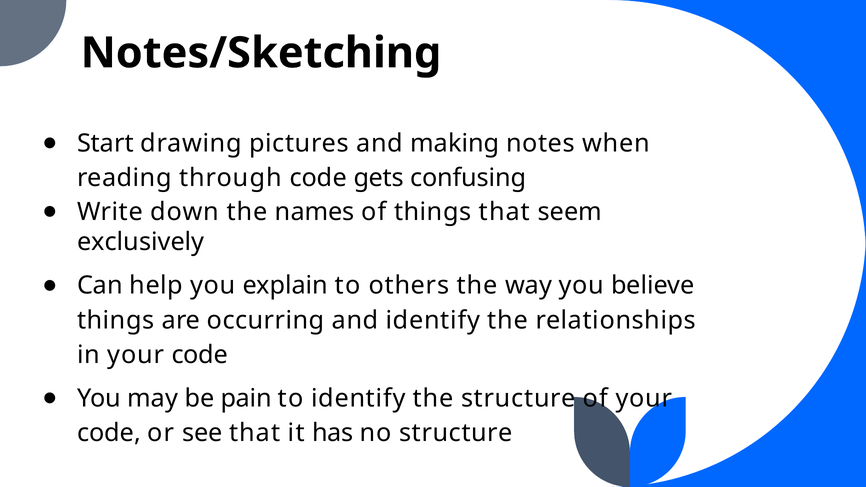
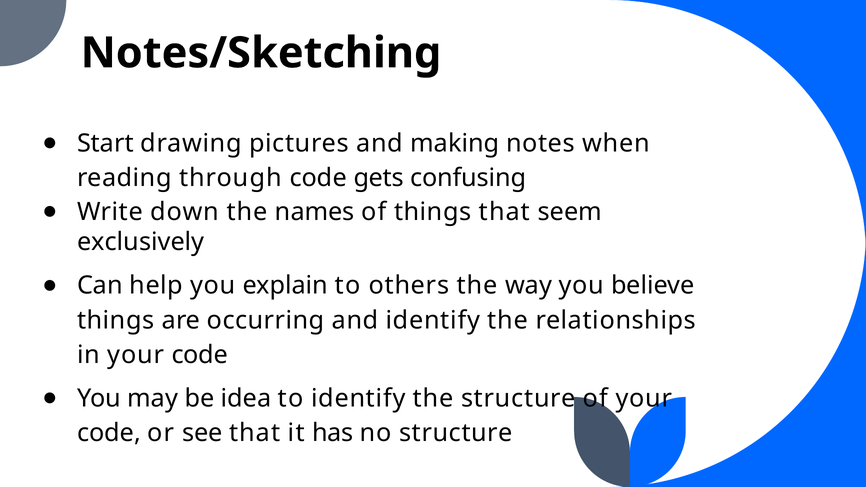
pain: pain -> idea
